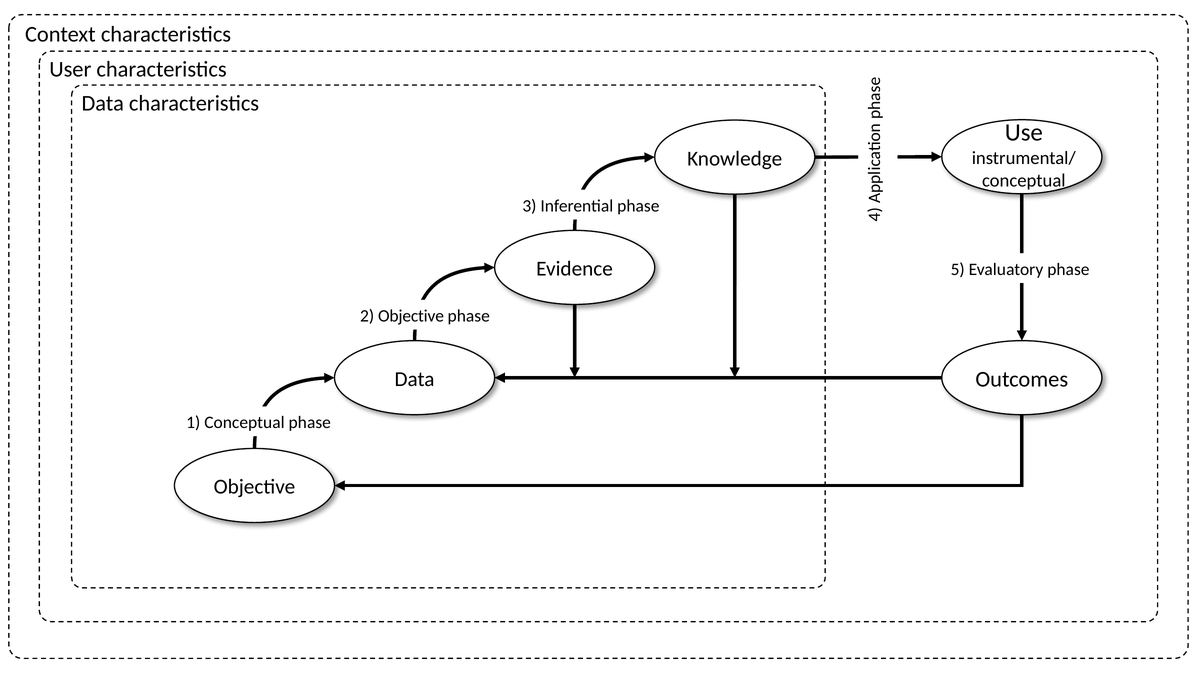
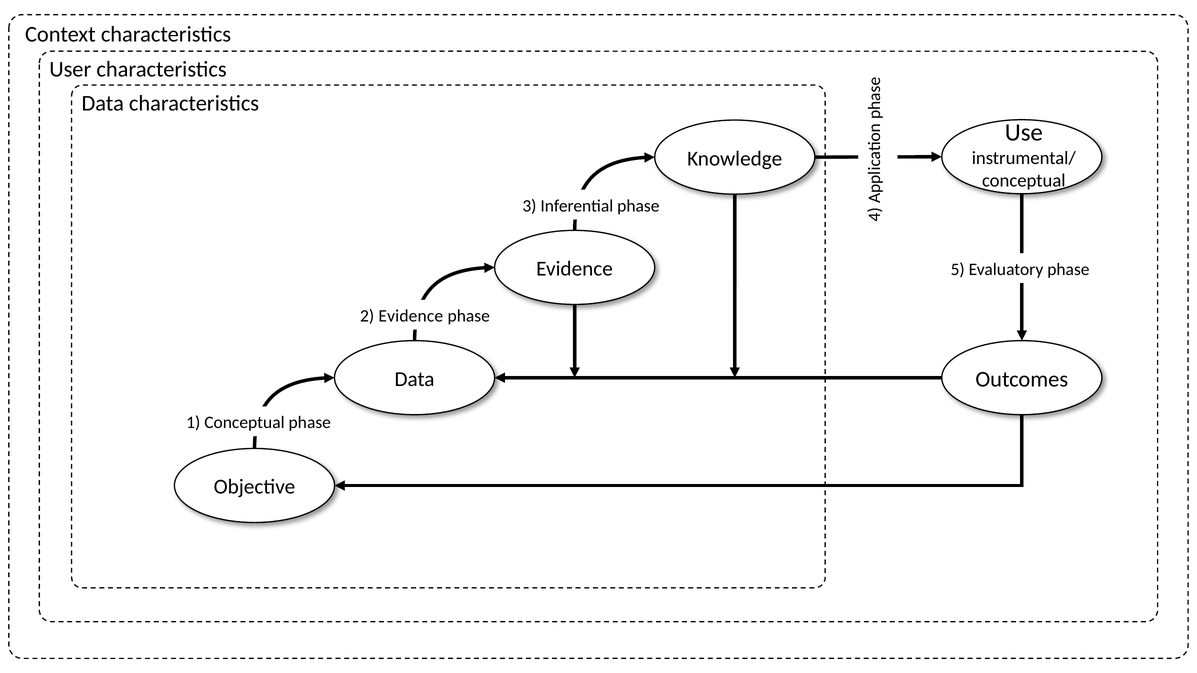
2 Objective: Objective -> Evidence
